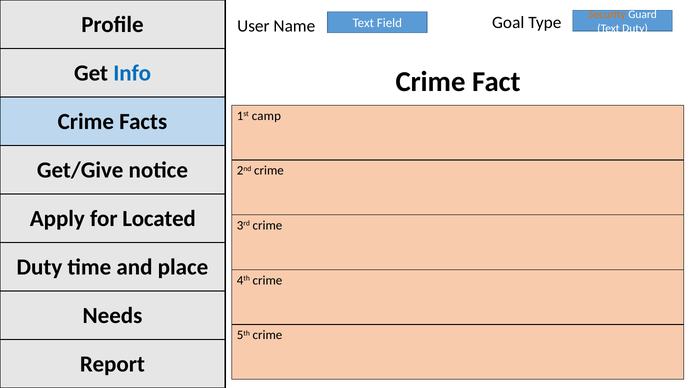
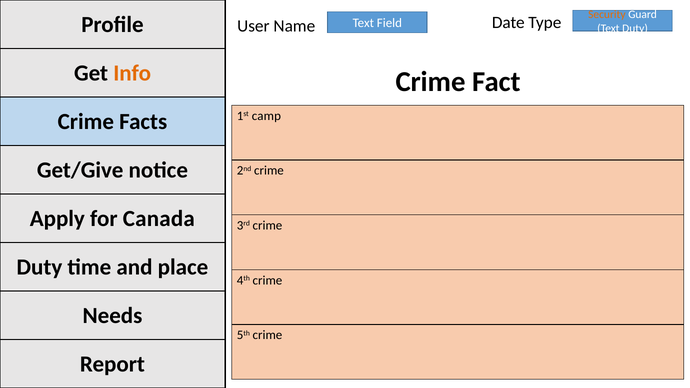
Goal: Goal -> Date
Info colour: blue -> orange
Located: Located -> Canada
